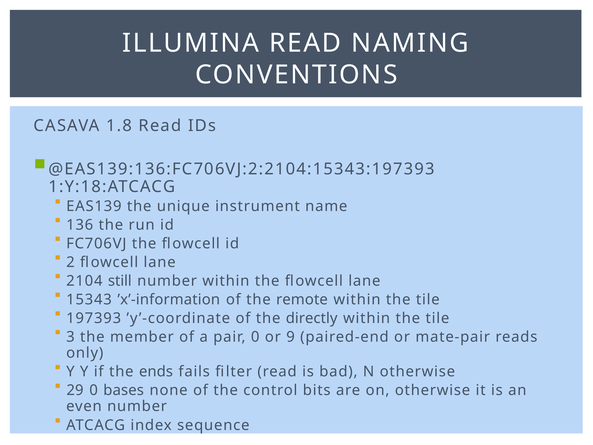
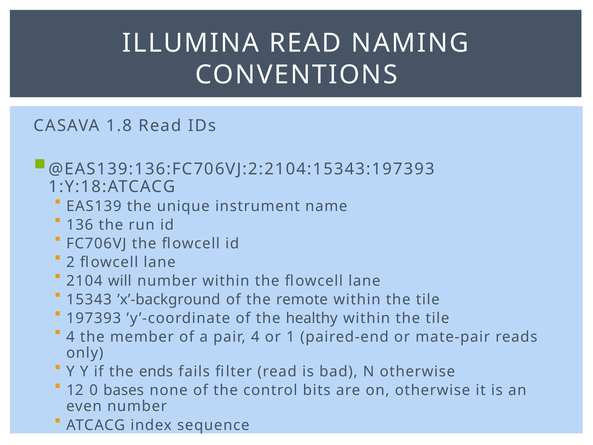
still: still -> will
’x’-information: ’x’-information -> ’x’-background
directly: directly -> healthy
3 at (70, 337): 3 -> 4
pair 0: 0 -> 4
9: 9 -> 1
29: 29 -> 12
